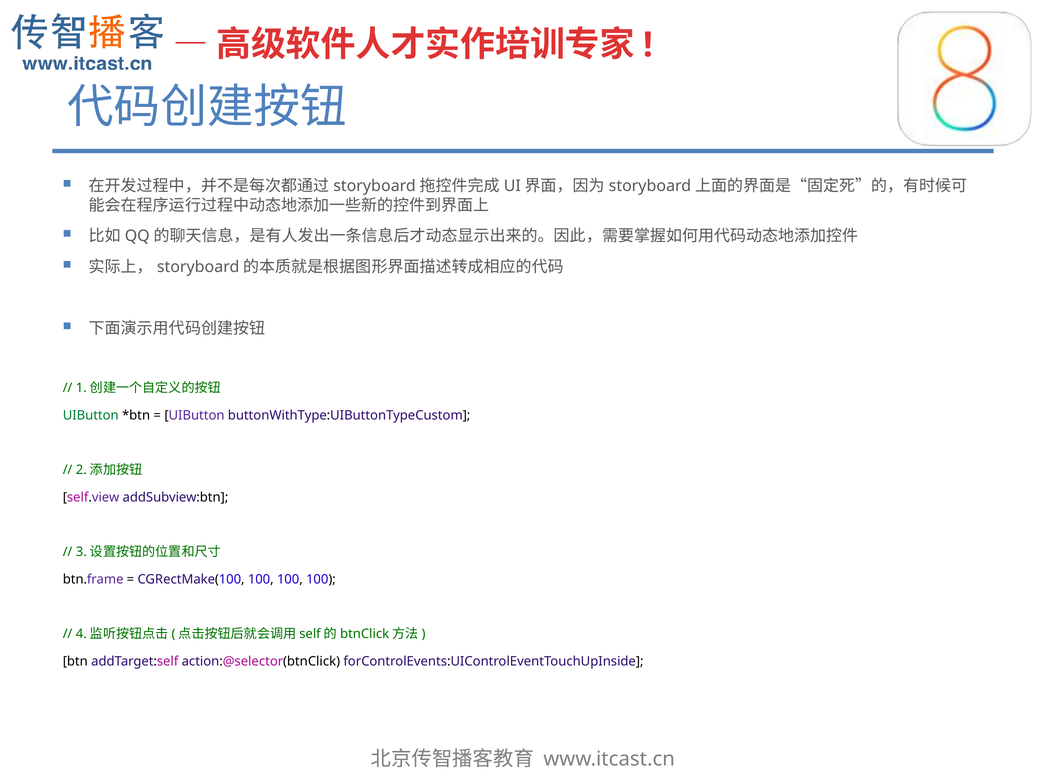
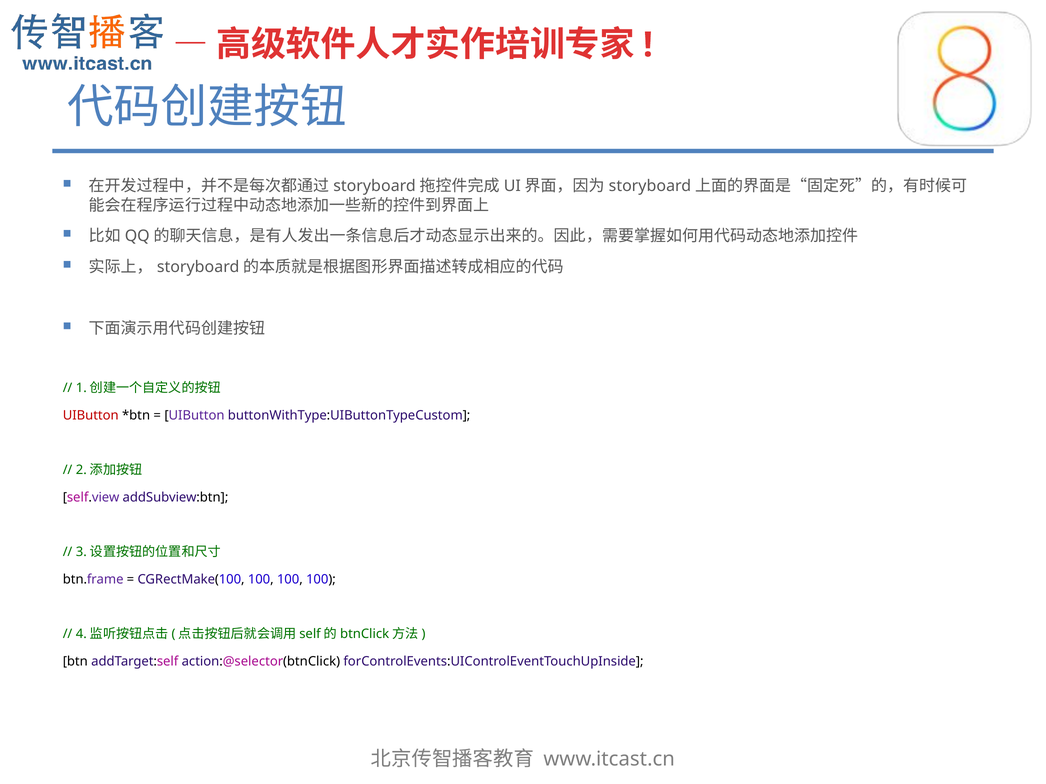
UIButton at (91, 416) colour: green -> red
